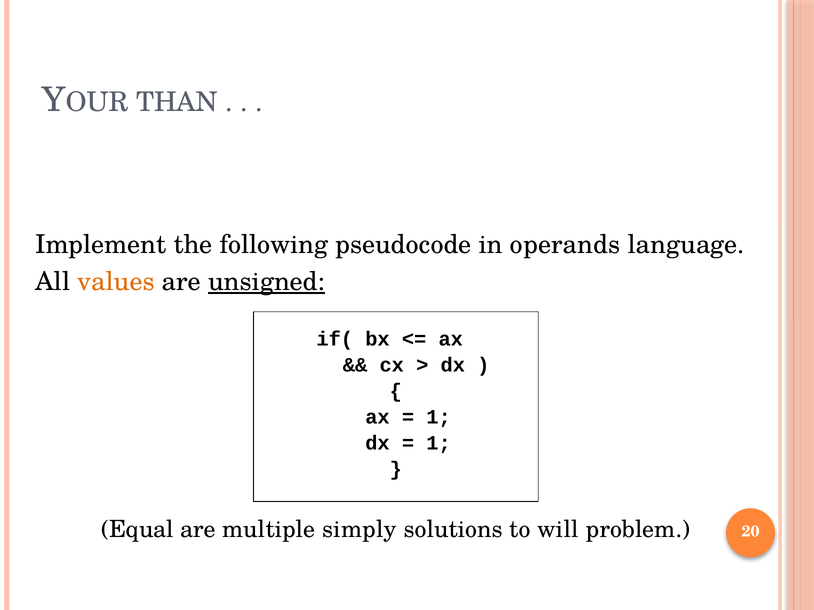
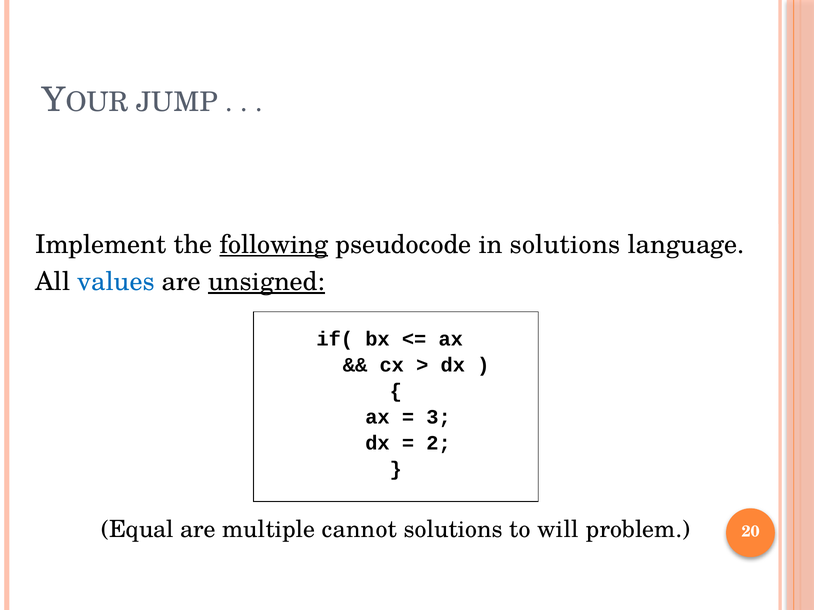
THAN: THAN -> JUMP
following underline: none -> present
in operands: operands -> solutions
values colour: orange -> blue
1 at (439, 417): 1 -> 3
1 at (439, 443): 1 -> 2
simply: simply -> cannot
